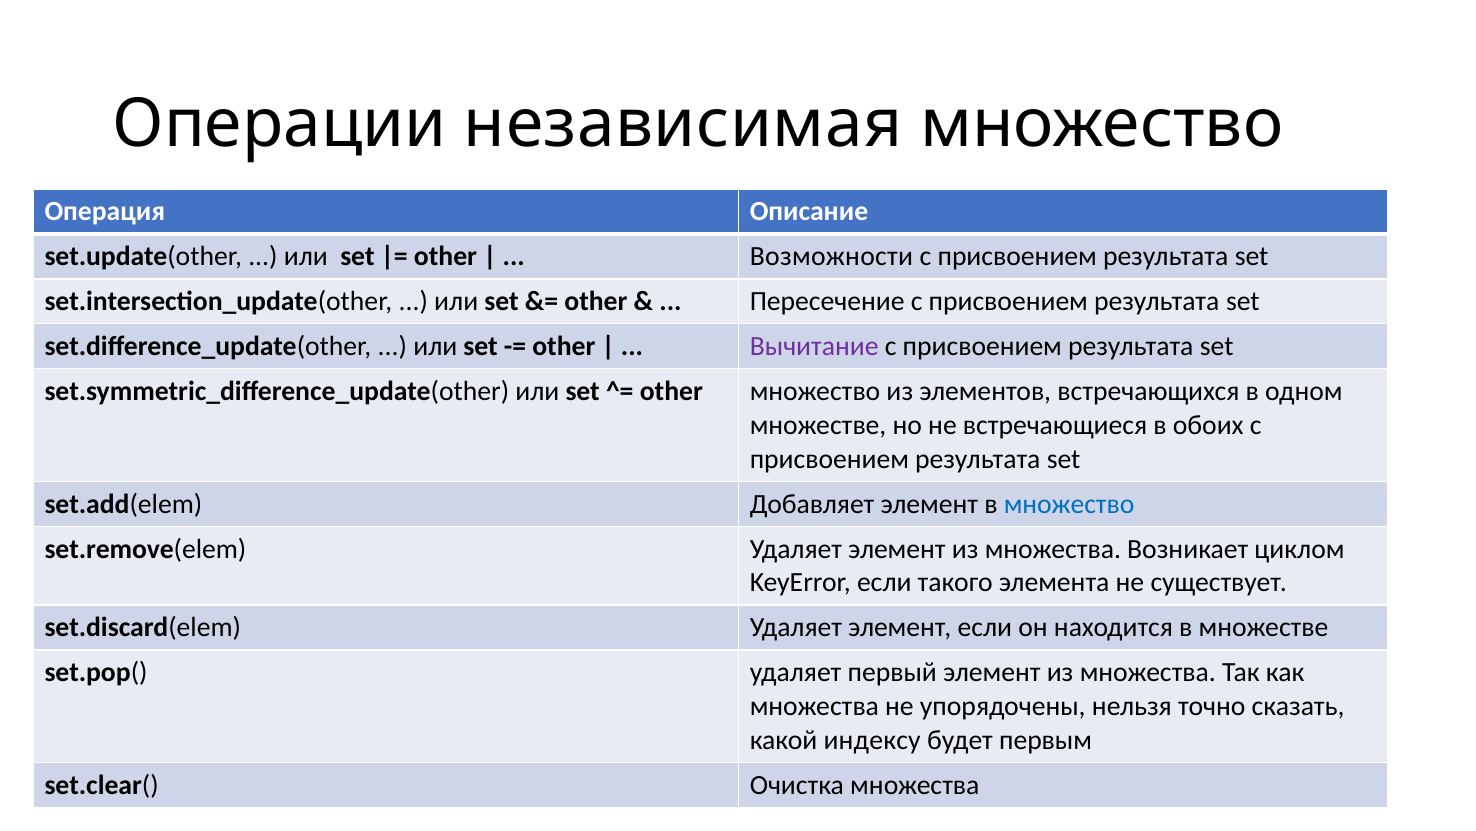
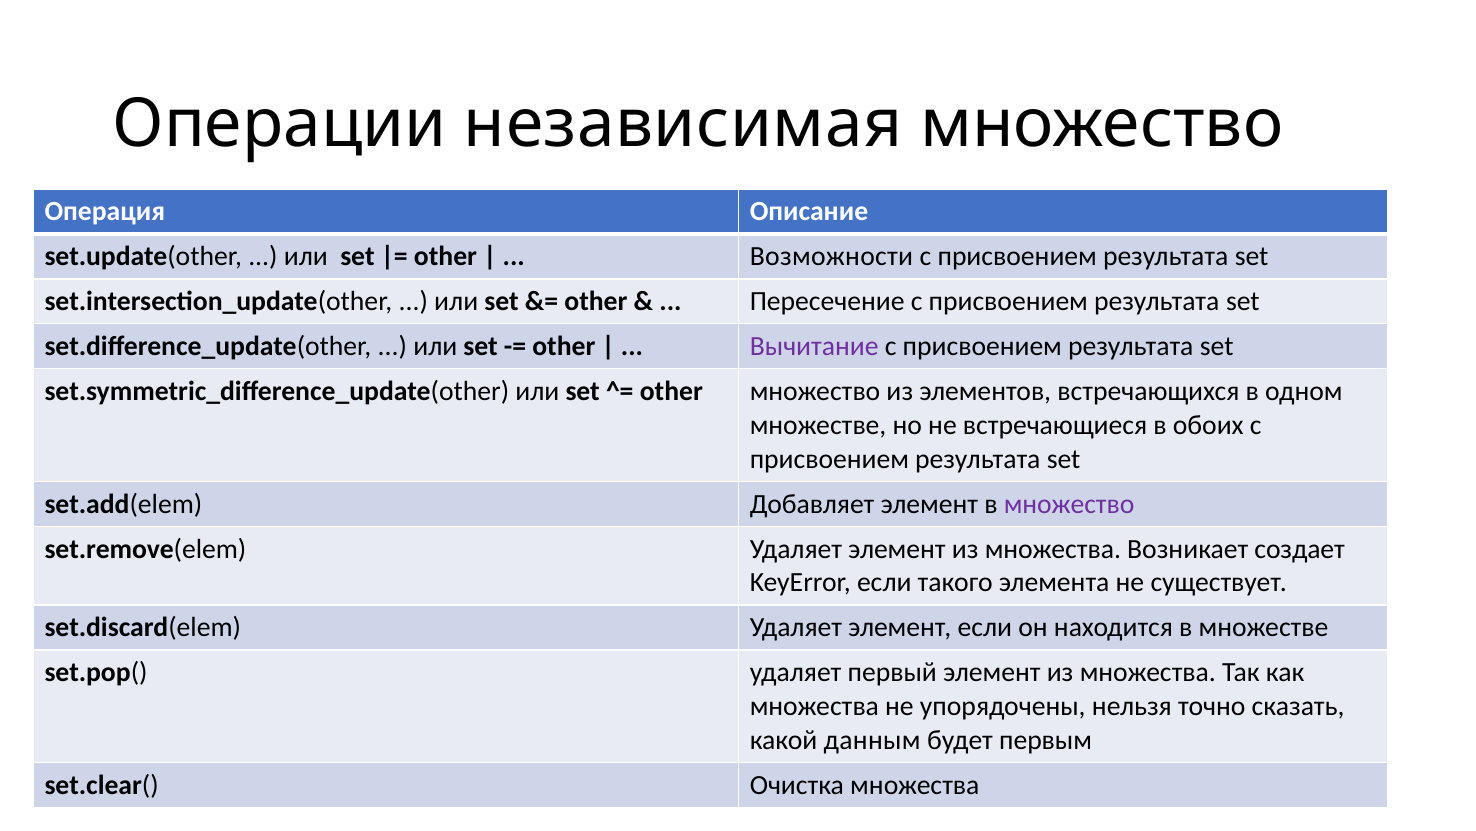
множество at (1069, 504) colour: blue -> purple
циклом: циклом -> создает
индексу: индексу -> данным
